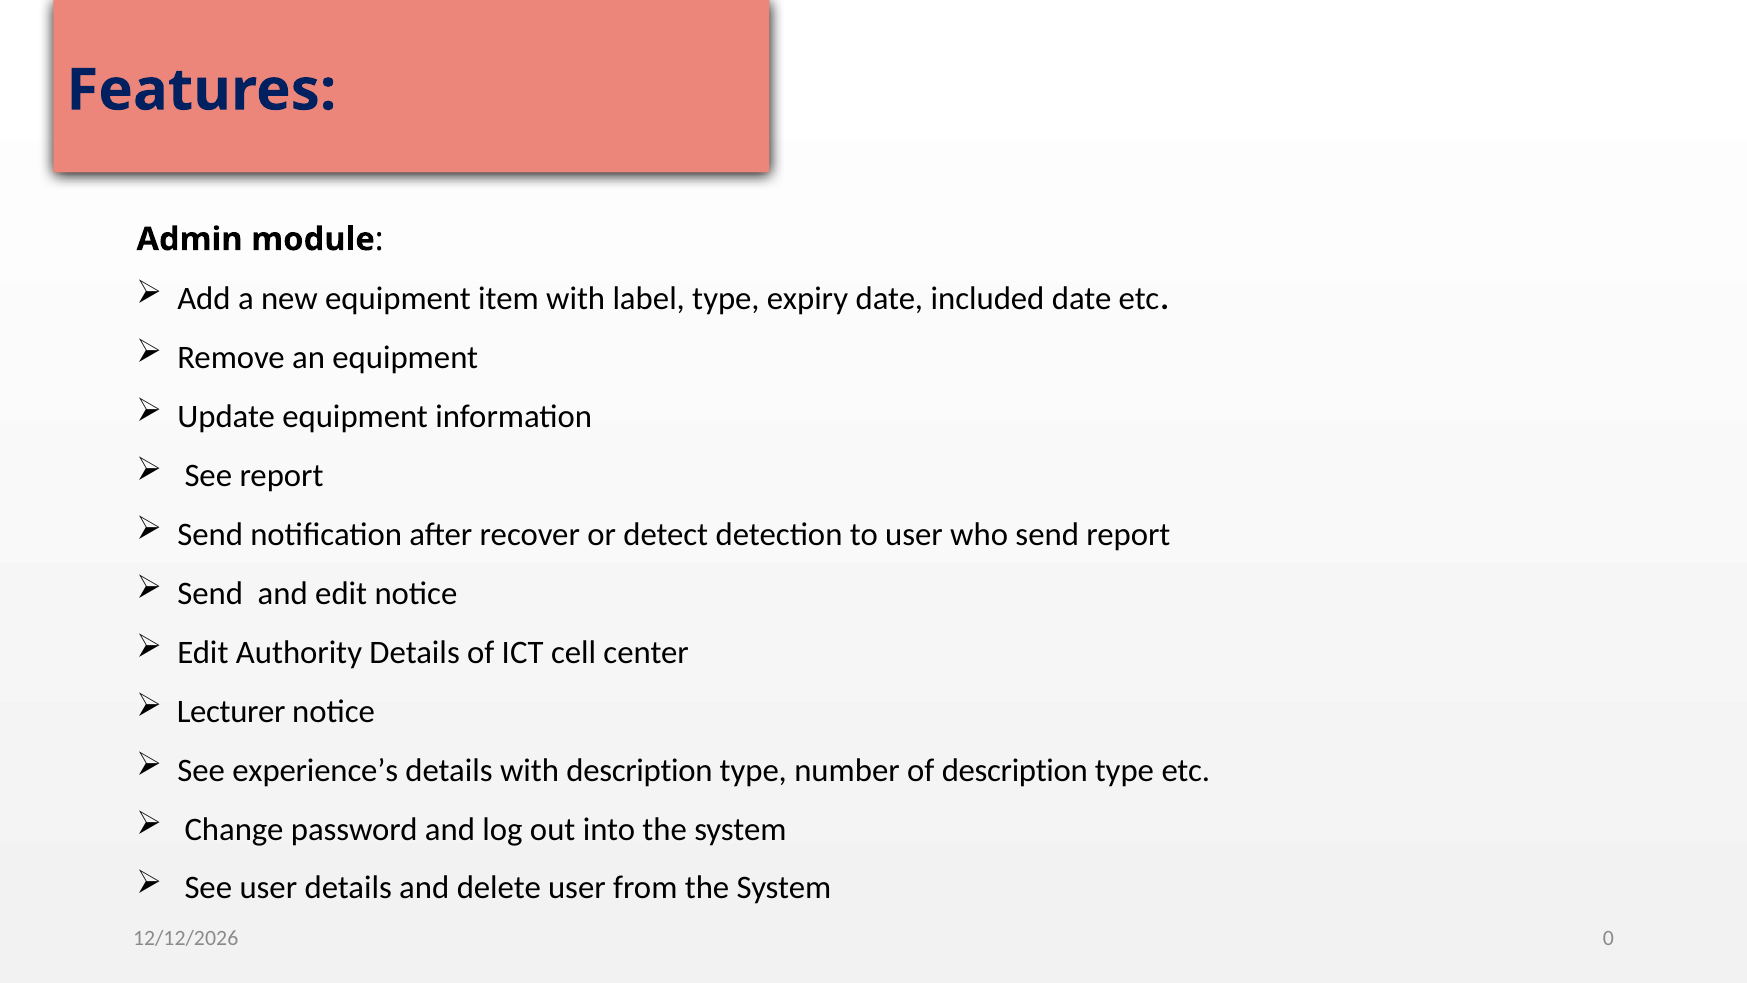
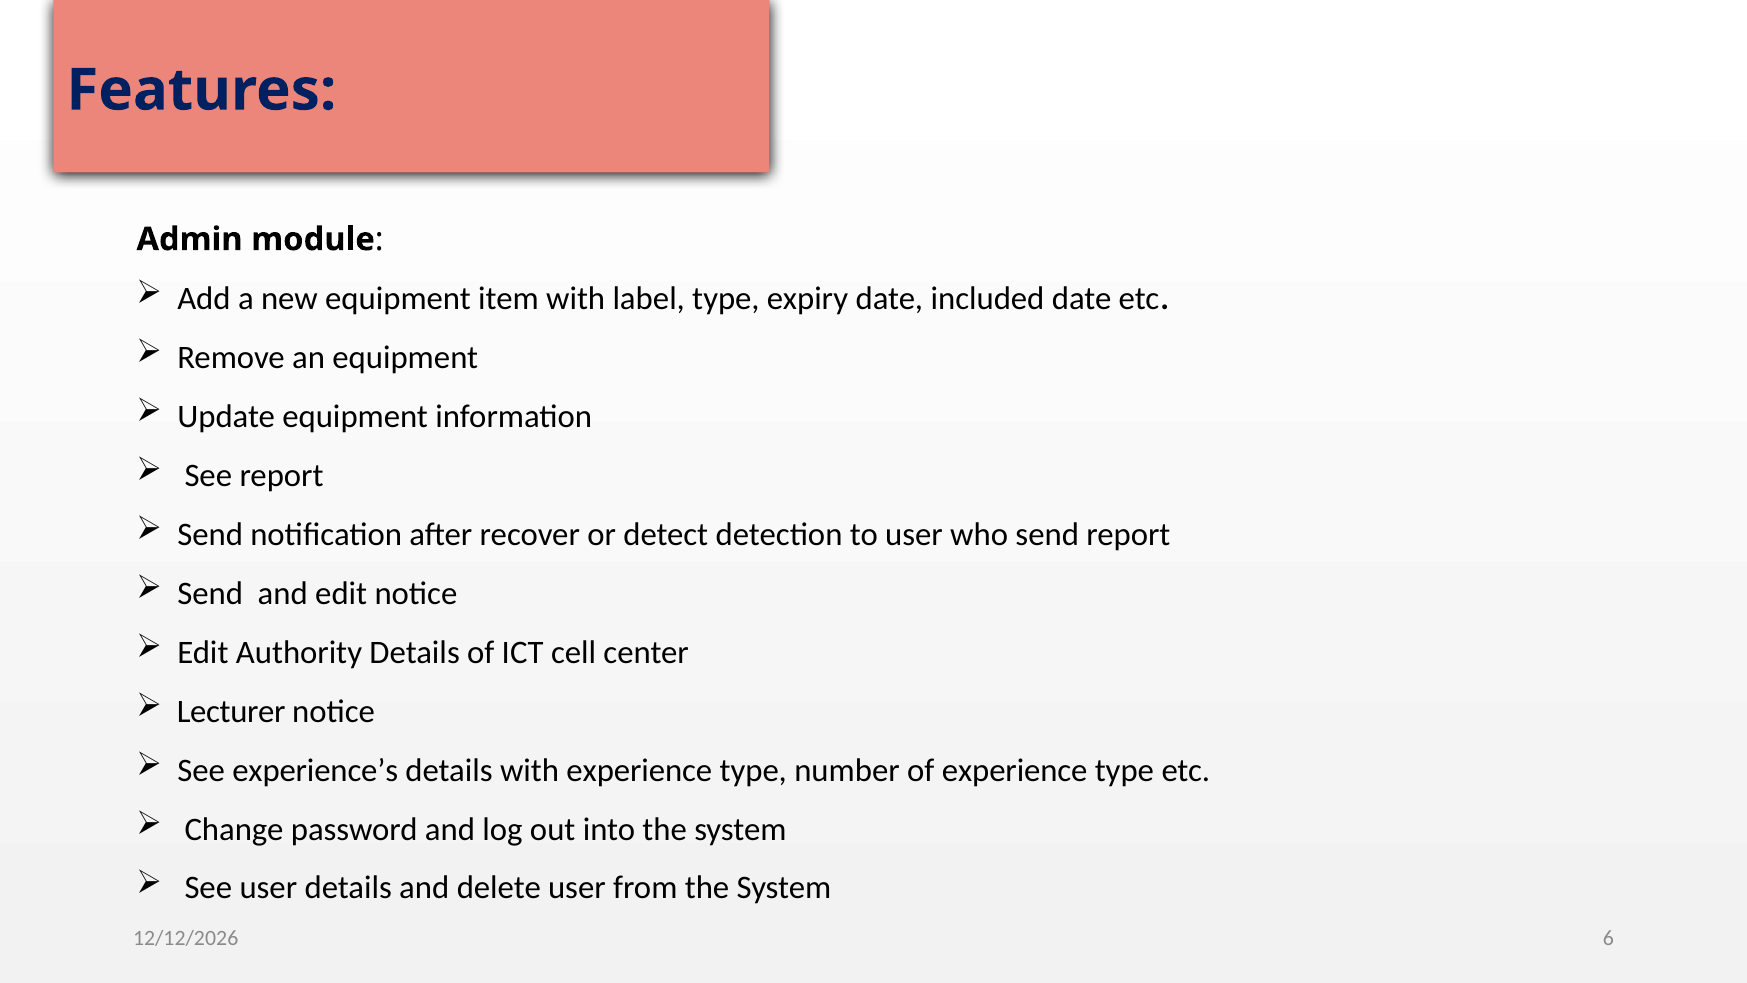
with description: description -> experience
of description: description -> experience
0: 0 -> 6
